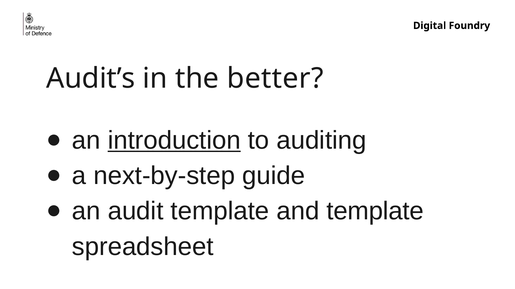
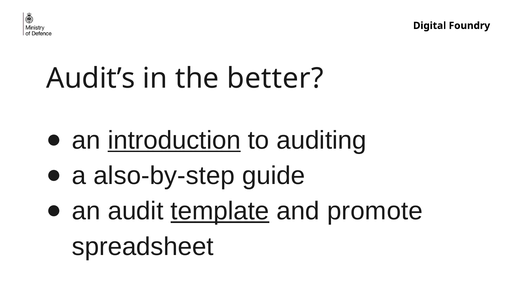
next-by-step: next-by-step -> also-by-step
template at (220, 212) underline: none -> present
and template: template -> promote
